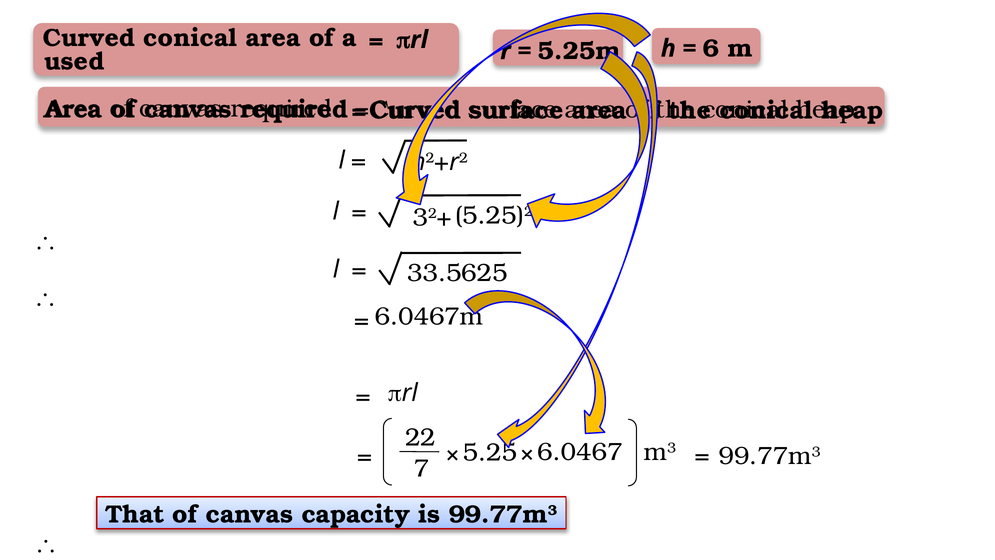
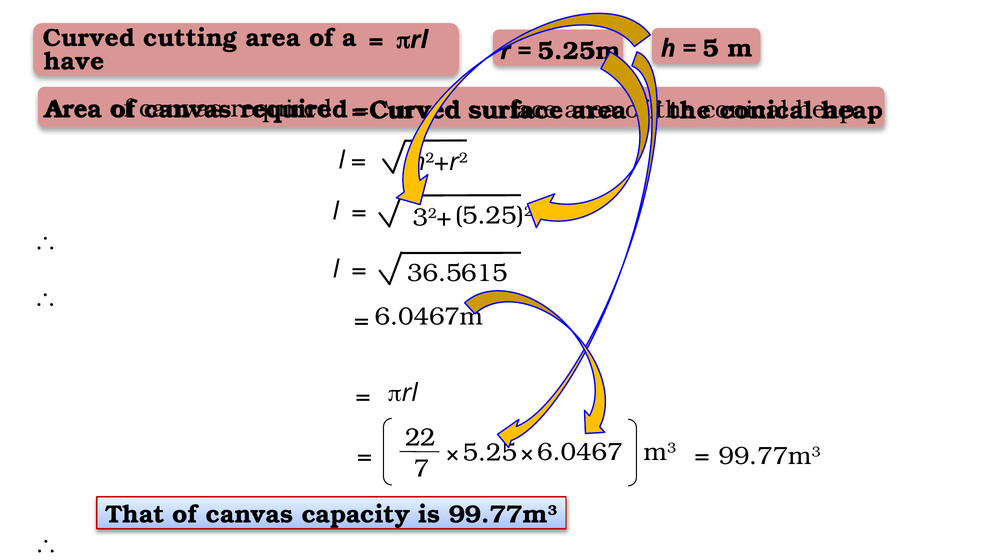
Curved conical: conical -> cutting
6: 6 -> 5
used: used -> have
33.5625: 33.5625 -> 36.5615
